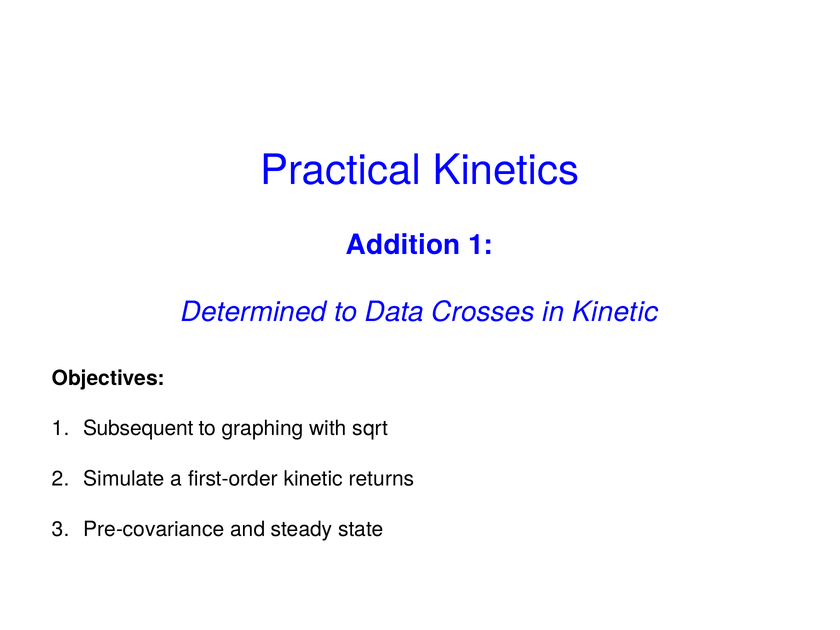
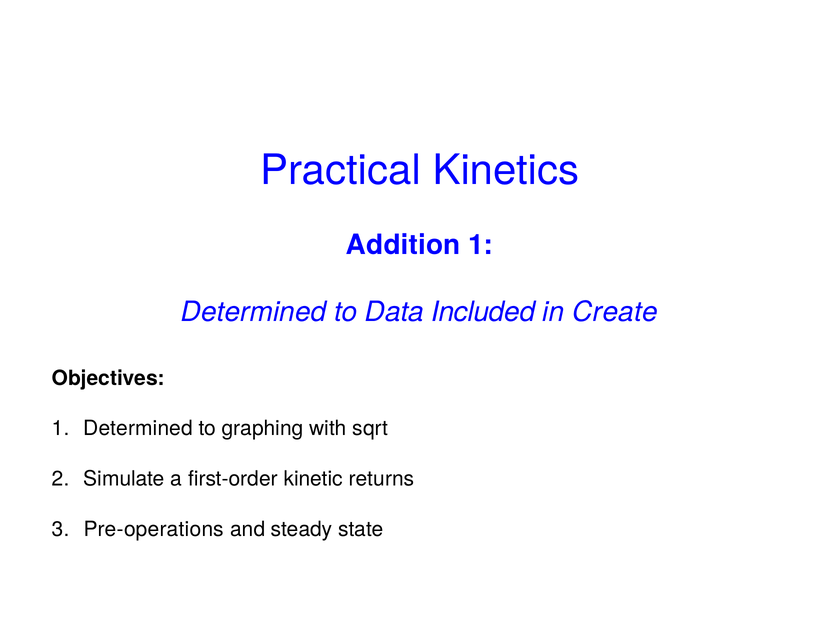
Crosses: Crosses -> Included
in Kinetic: Kinetic -> Create
Subsequent at (138, 428): Subsequent -> Determined
Pre-covariance: Pre-covariance -> Pre-operations
